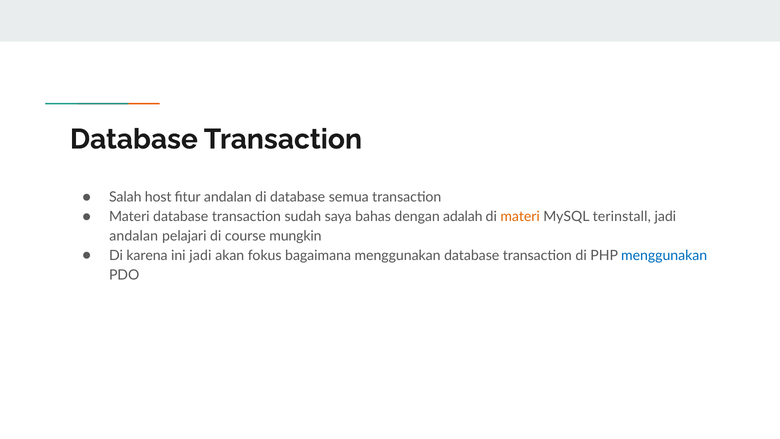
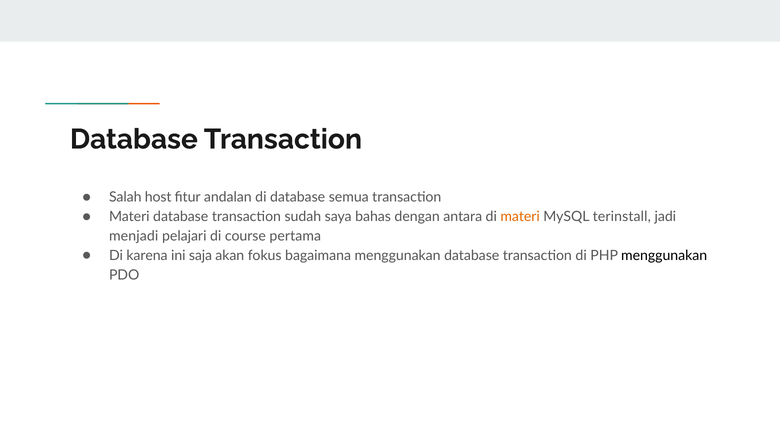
adalah: adalah -> antara
andalan at (134, 236): andalan -> menjadi
mungkin: mungkin -> pertama
ini jadi: jadi -> saja
menggunakan at (664, 255) colour: blue -> black
